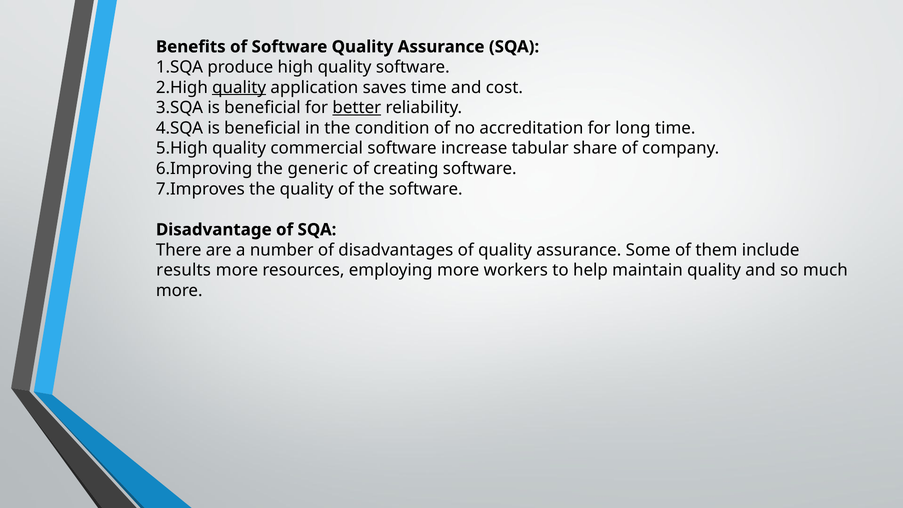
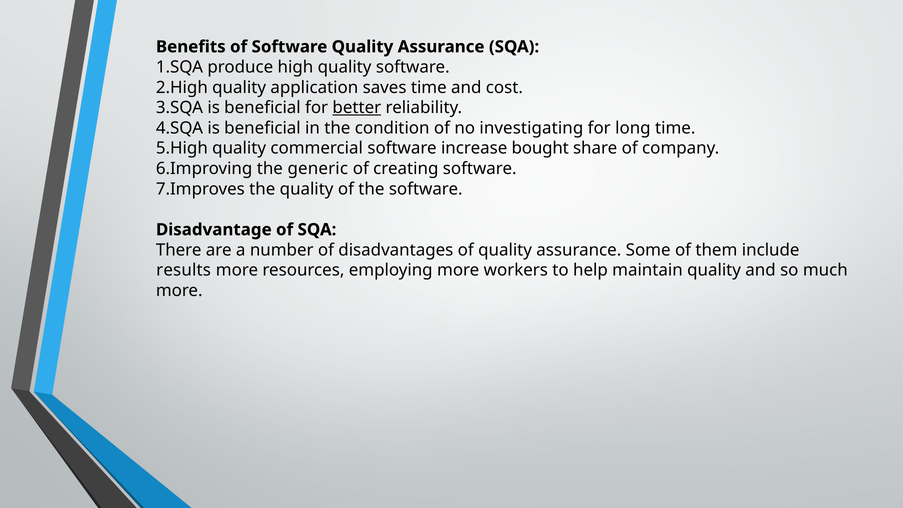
quality at (239, 87) underline: present -> none
accreditation: accreditation -> investigating
tabular: tabular -> bought
